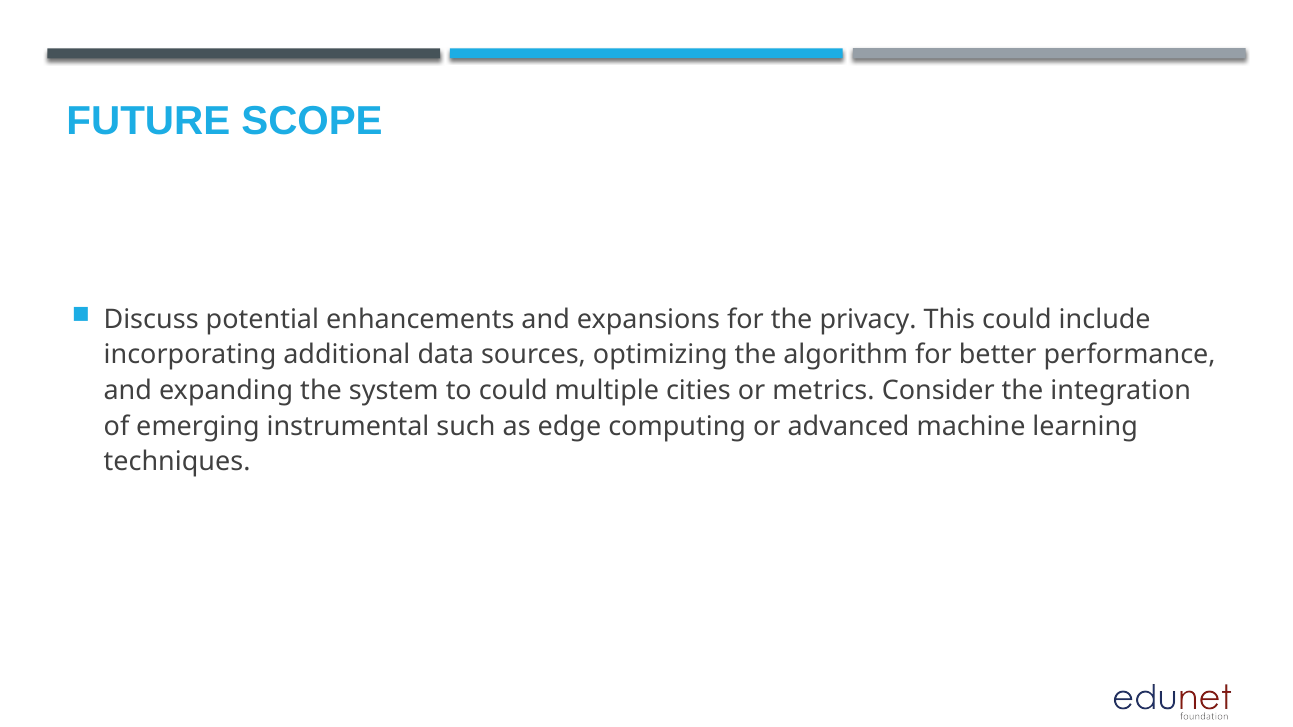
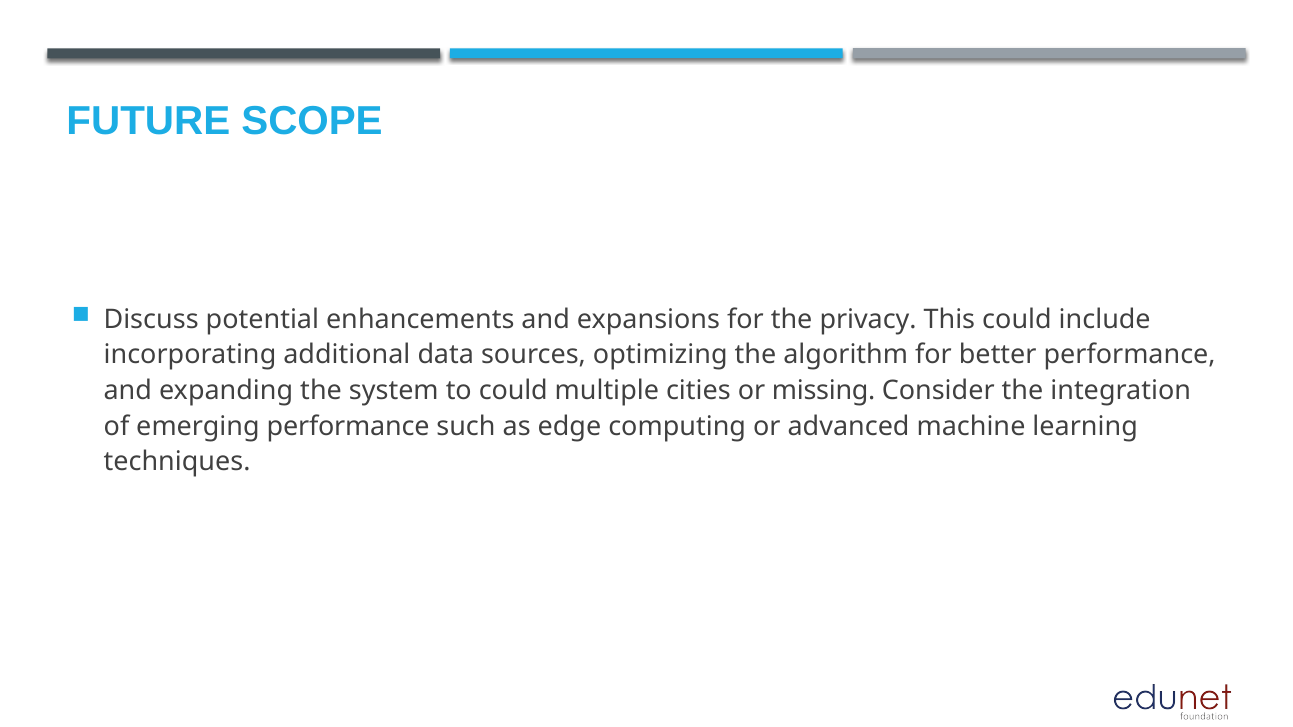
metrics: metrics -> missing
emerging instrumental: instrumental -> performance
